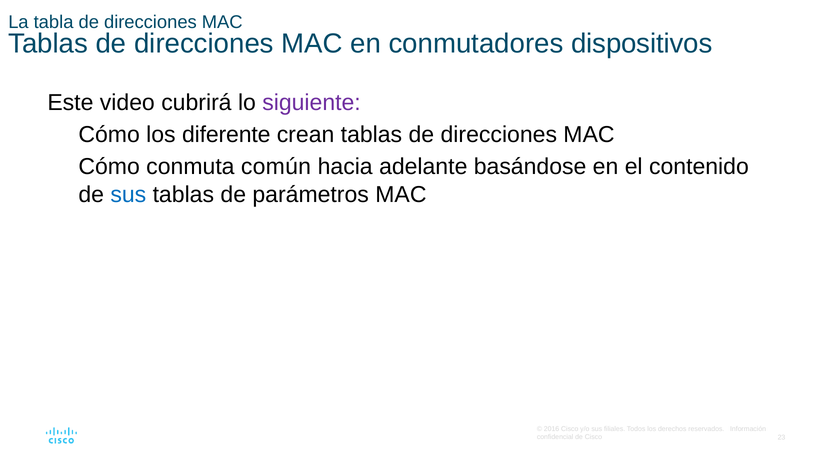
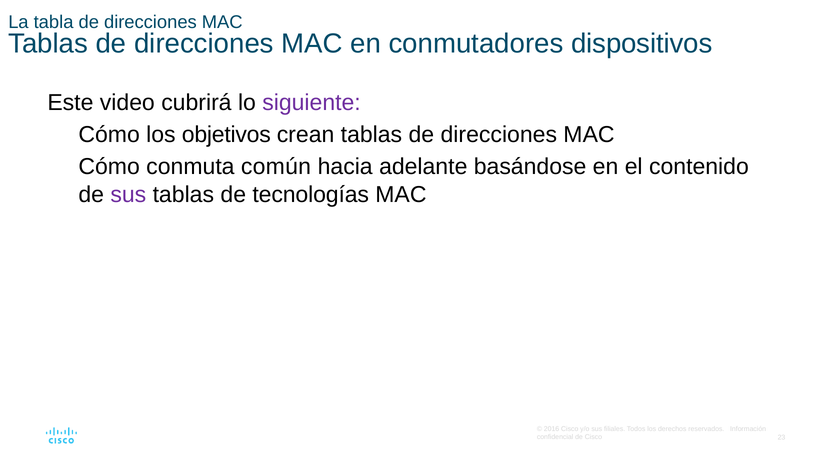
diferente: diferente -> objetivos
sus at (128, 194) colour: blue -> purple
parámetros: parámetros -> tecnologías
